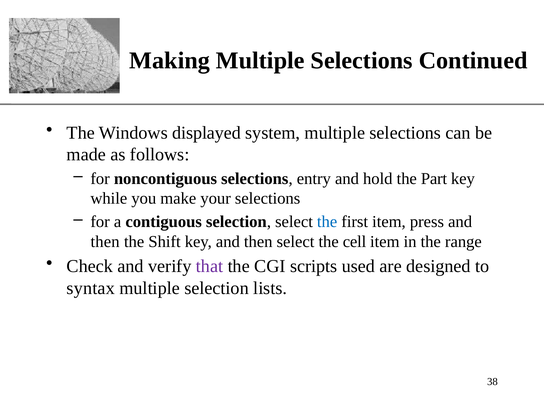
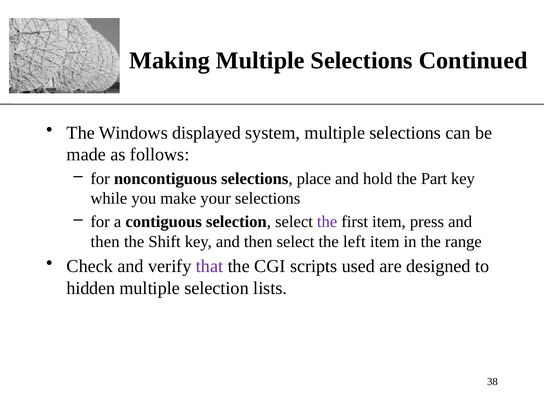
entry: entry -> place
the at (327, 222) colour: blue -> purple
cell: cell -> left
syntax: syntax -> hidden
